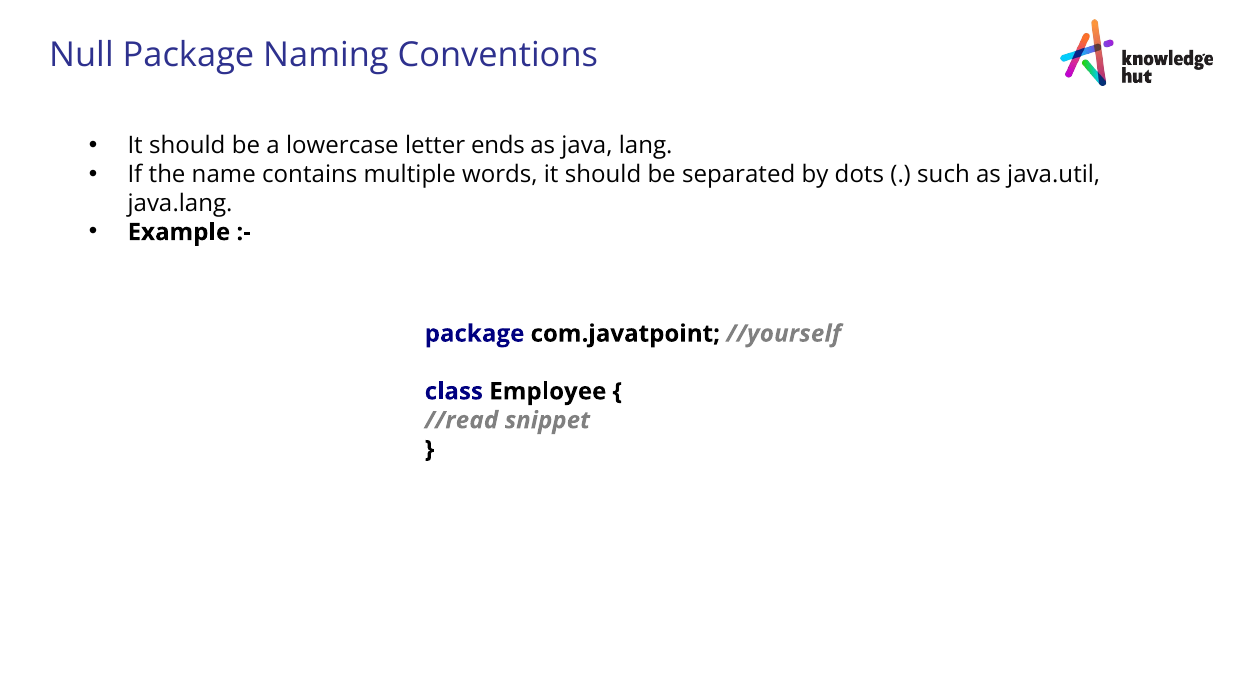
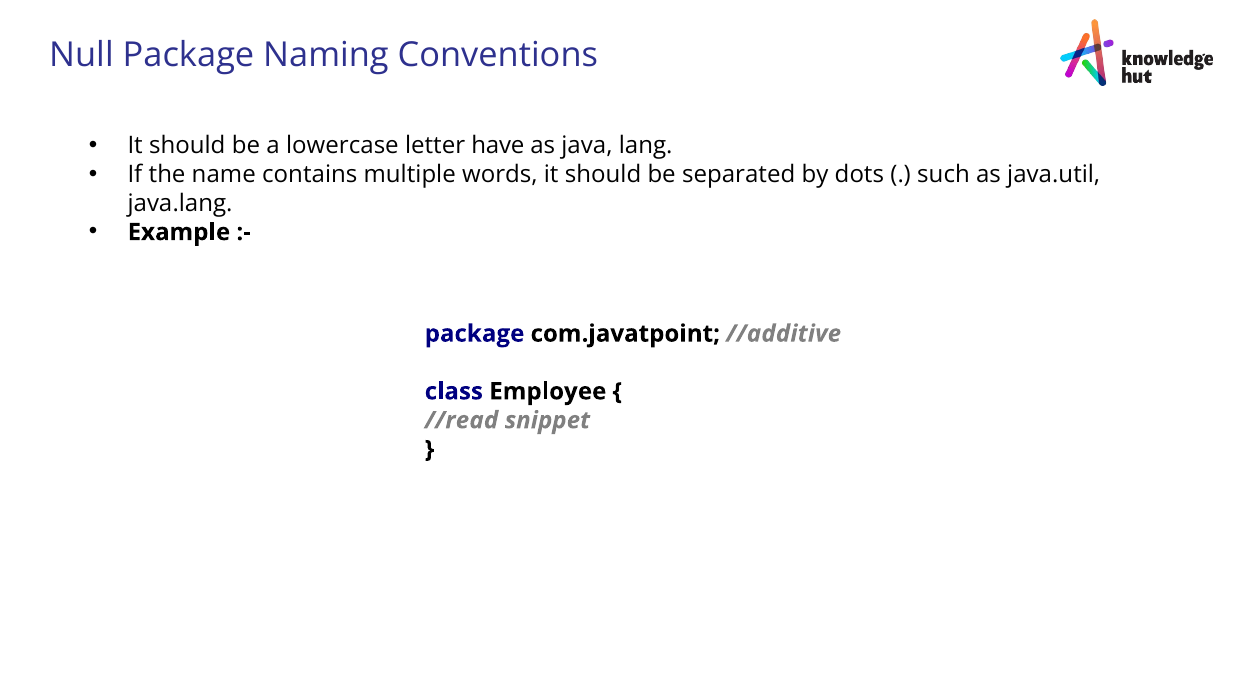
ends: ends -> have
//yourself: //yourself -> //additive
